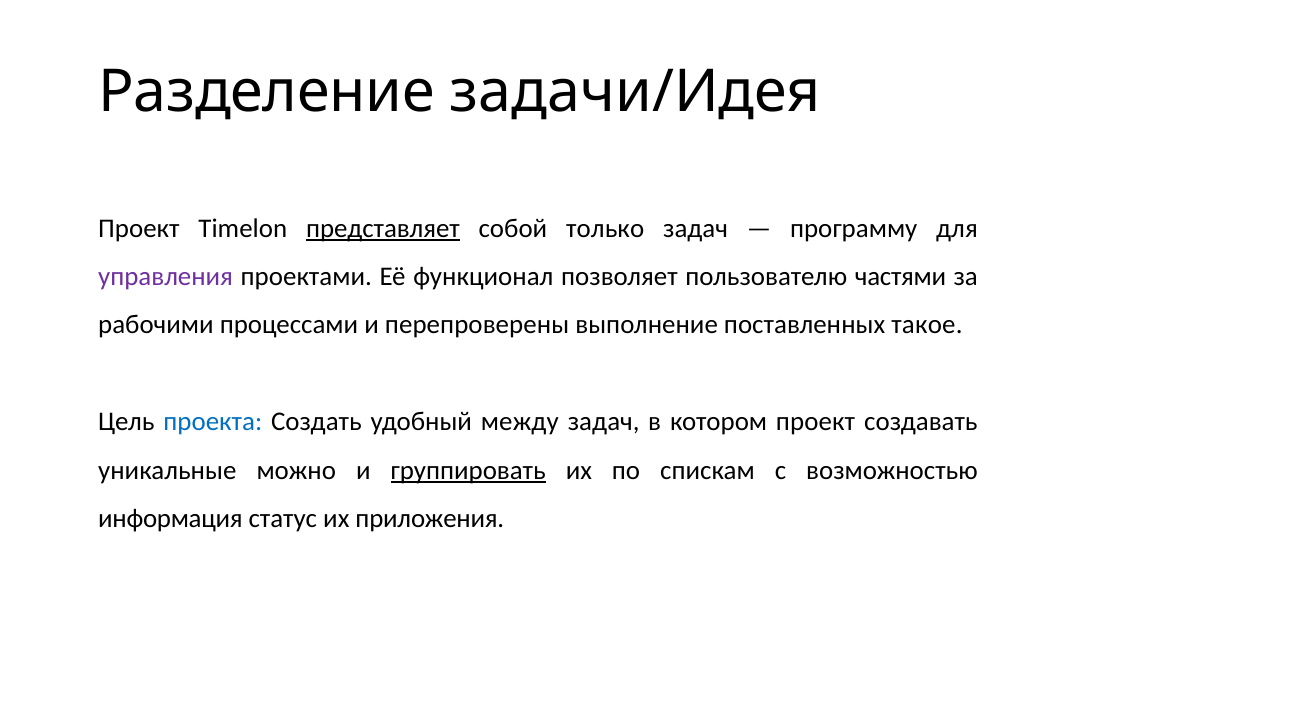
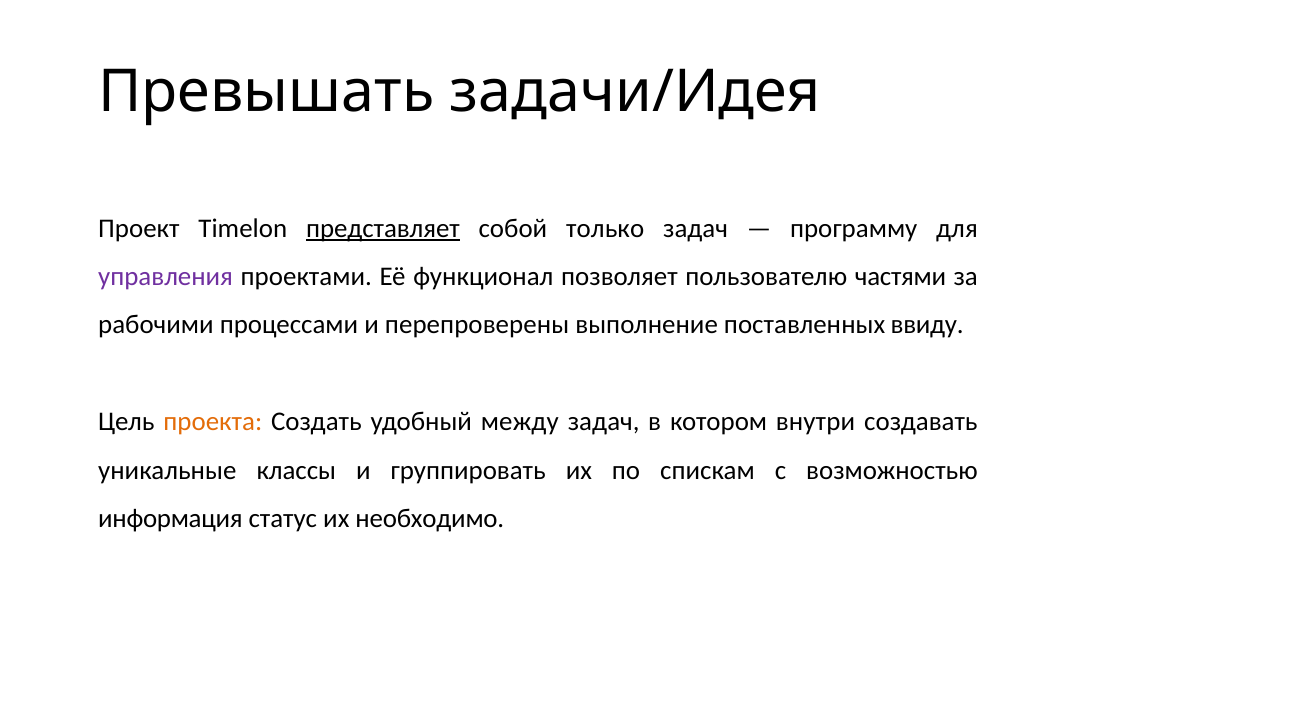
Разделение: Разделение -> Превышать
такое: такое -> ввиду
проекта colour: blue -> orange
котором проект: проект -> внутри
можно: можно -> классы
группировать underline: present -> none
приложения: приложения -> необходимо
